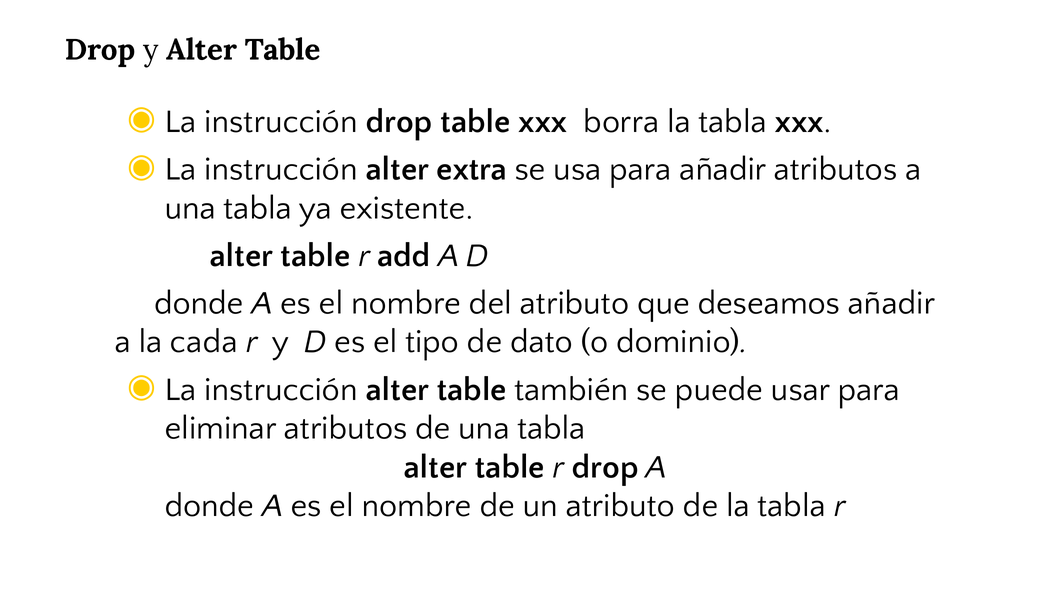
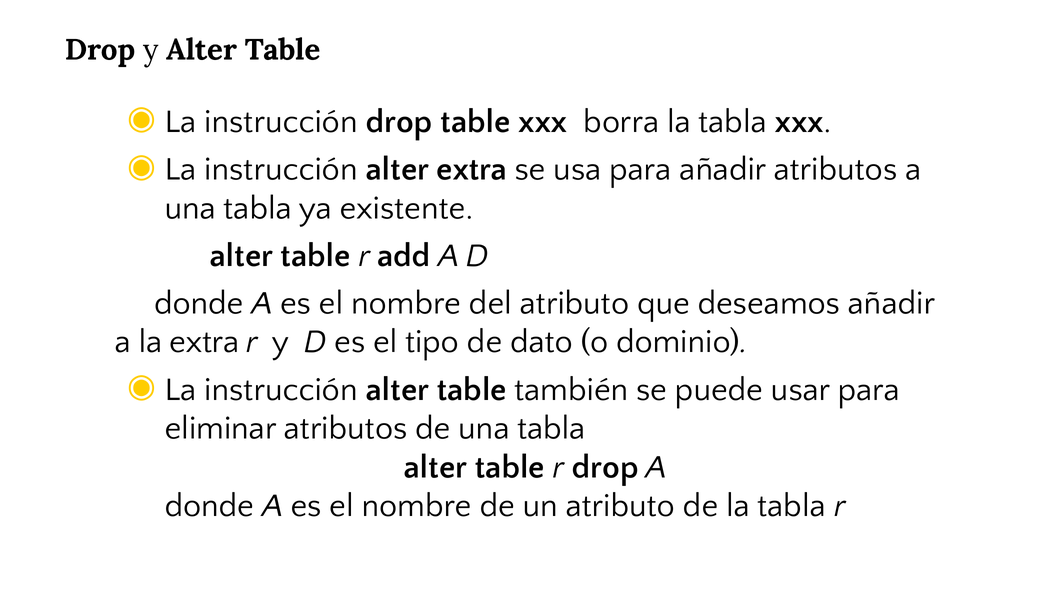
la cada: cada -> extra
